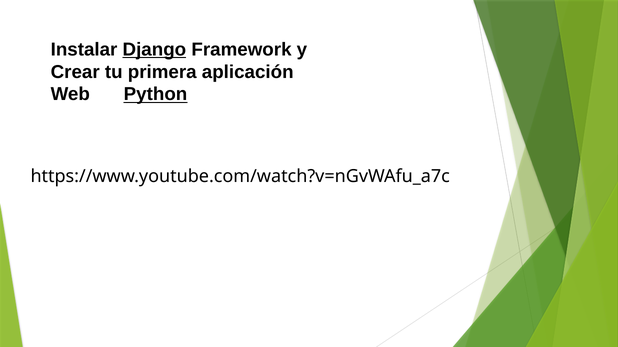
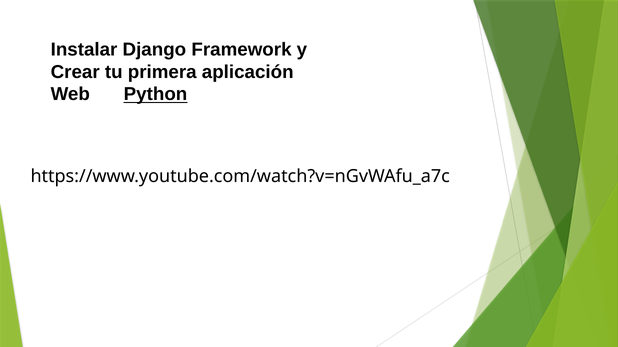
Django underline: present -> none
